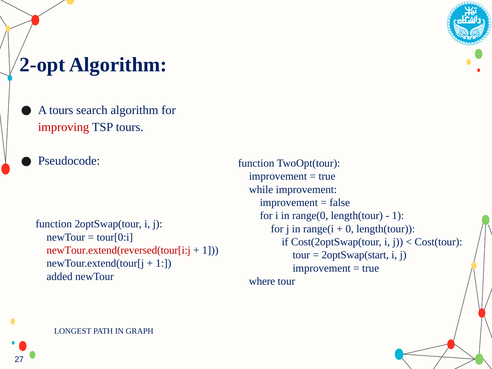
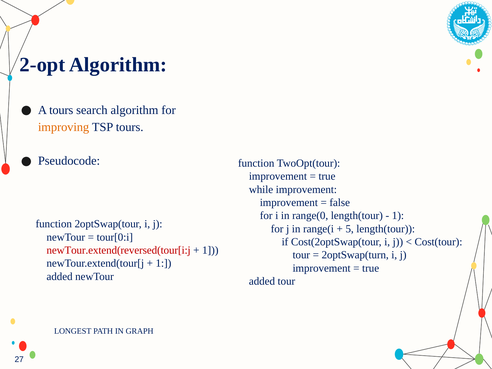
improving colour: red -> orange
0: 0 -> 5
2optSwap(start: 2optSwap(start -> 2optSwap(turn
where at (262, 281): where -> added
